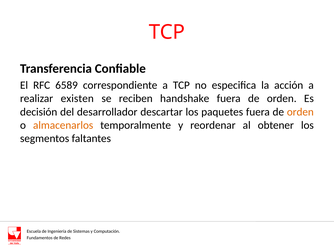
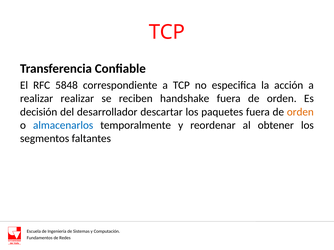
6589: 6589 -> 5848
realizar existen: existen -> realizar
almacenarlos colour: orange -> blue
